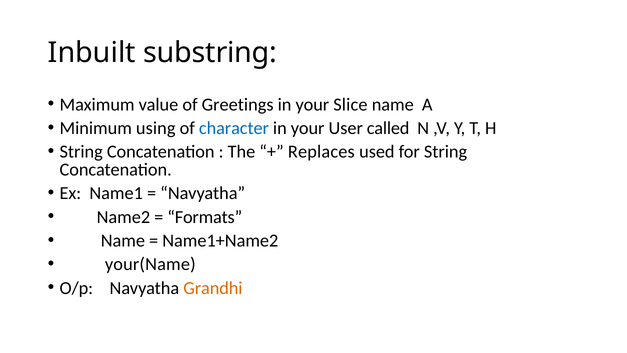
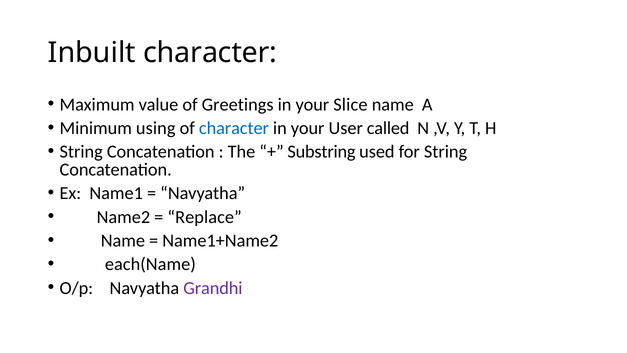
Inbuilt substring: substring -> character
Replaces: Replaces -> Substring
Formats: Formats -> Replace
your(Name: your(Name -> each(Name
Grandhi colour: orange -> purple
